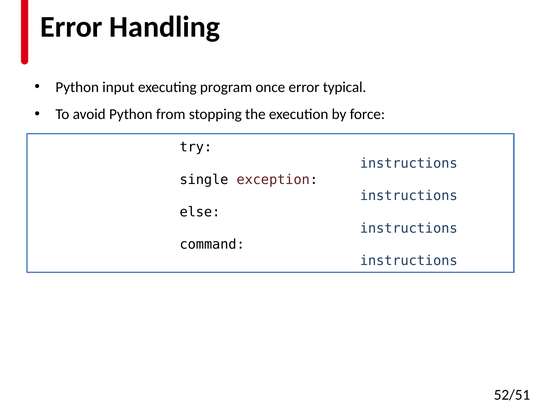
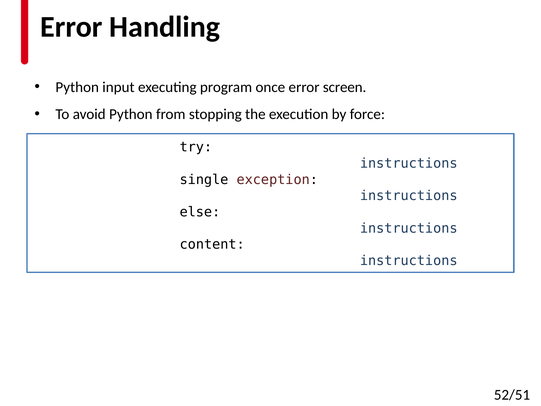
typical: typical -> screen
command: command -> content
